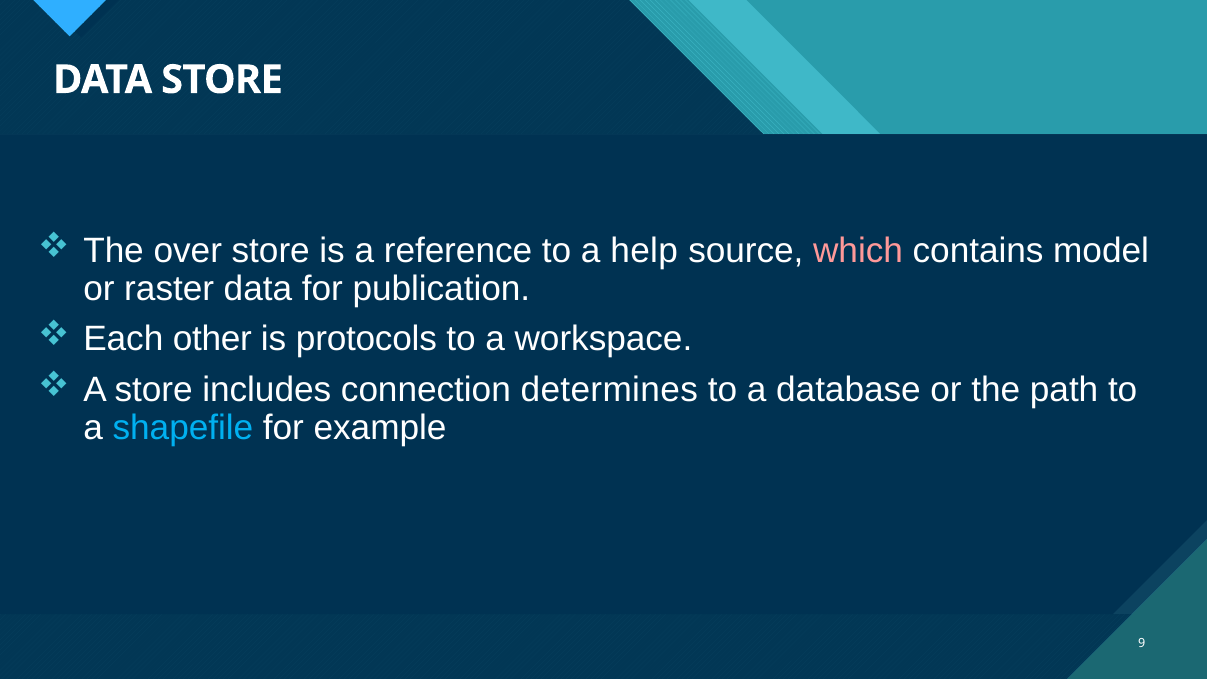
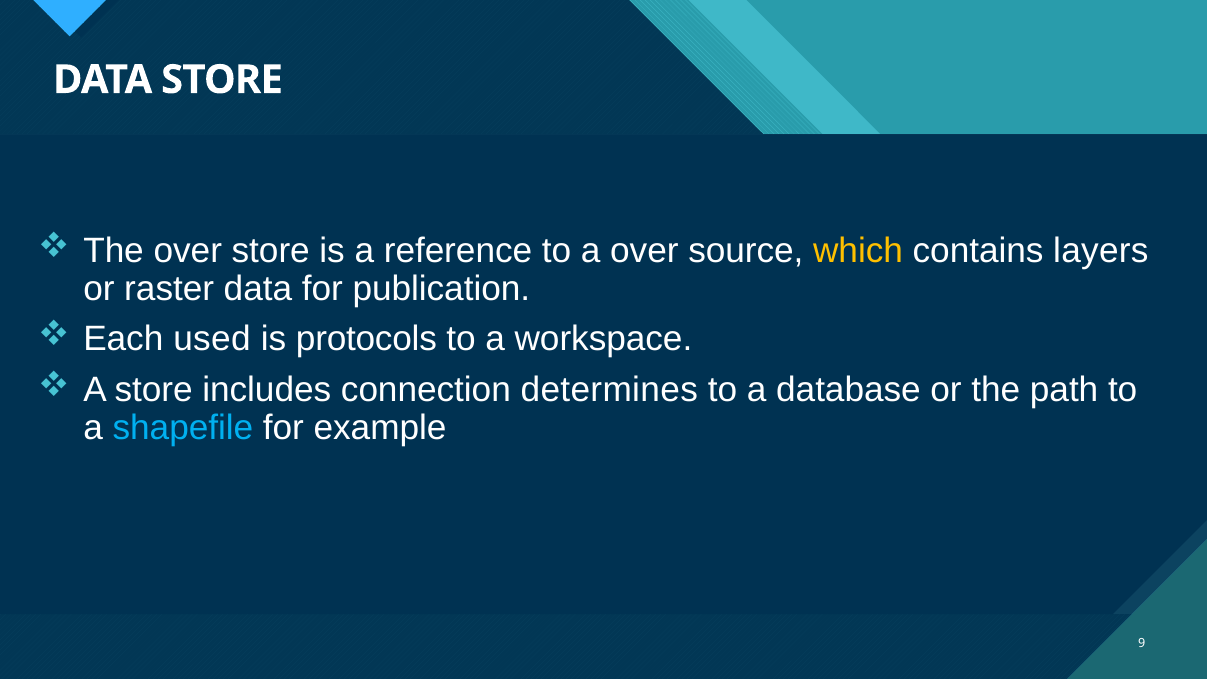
a help: help -> over
which colour: pink -> yellow
model: model -> layers
other: other -> used
